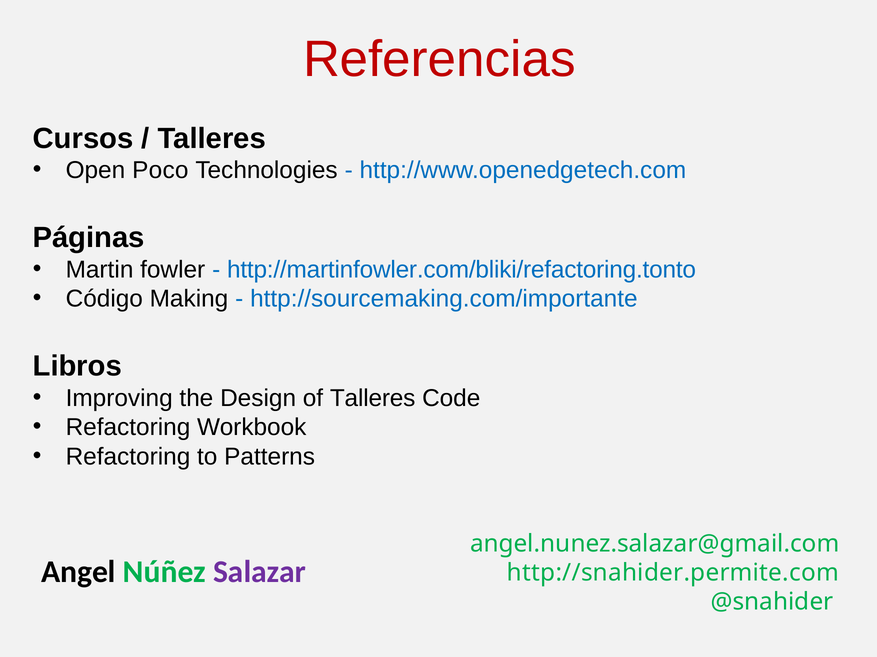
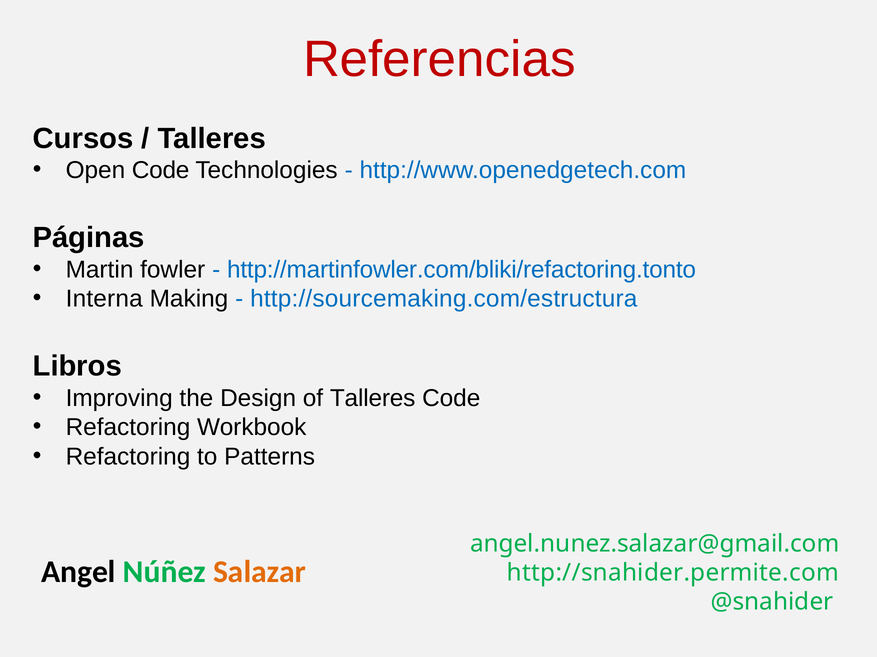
Open Poco: Poco -> Code
Código: Código -> Interna
http://sourcemaking.com/importante: http://sourcemaking.com/importante -> http://sourcemaking.com/estructura
Salazar colour: purple -> orange
